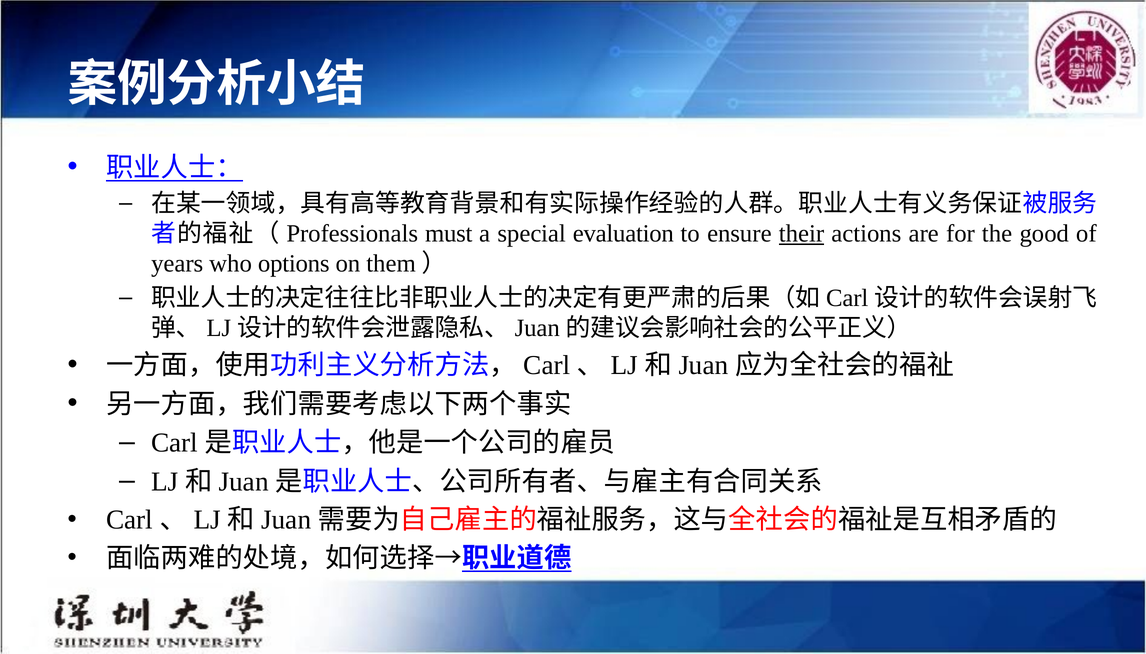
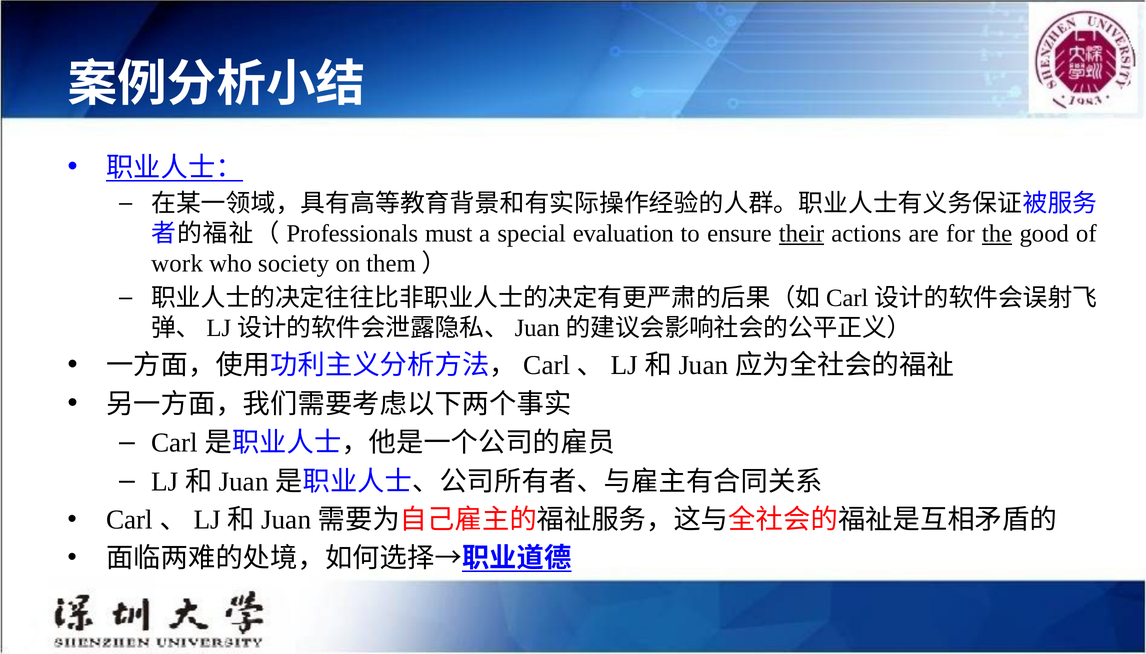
the underline: none -> present
years: years -> work
options: options -> society
